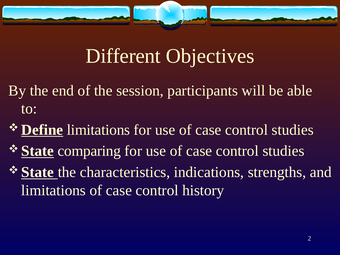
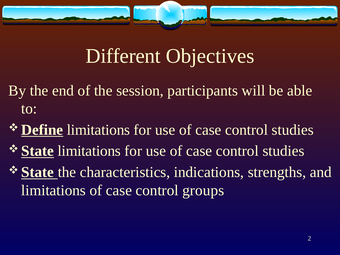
comparing at (89, 151): comparing -> limitations
history: history -> groups
